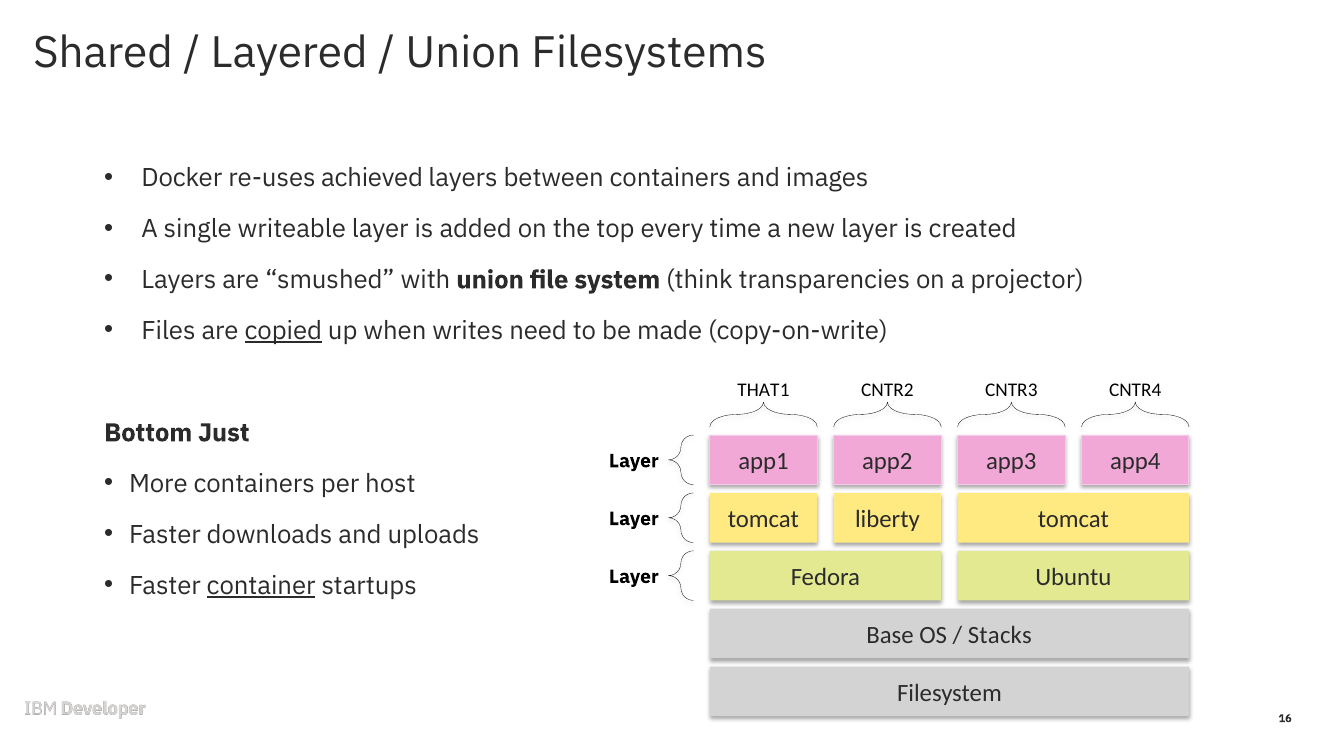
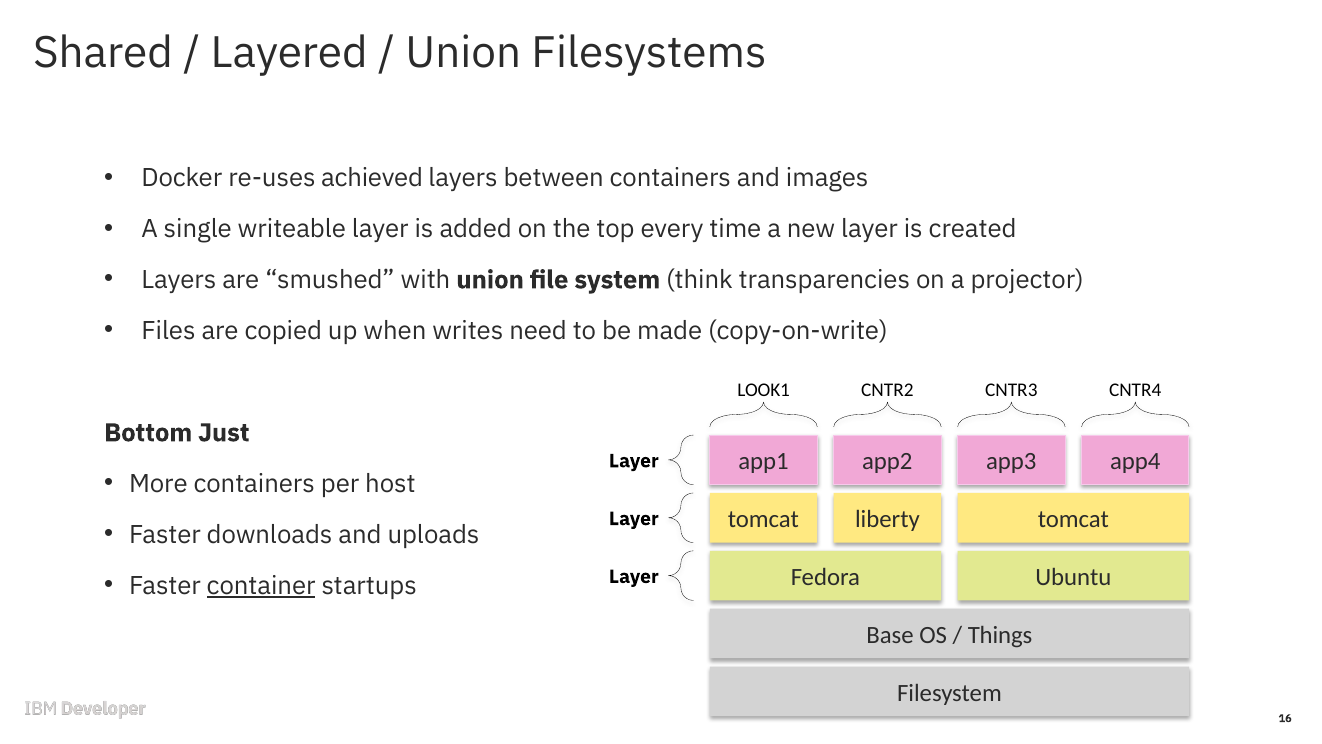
copied underline: present -> none
THAT1: THAT1 -> LOOK1
Stacks: Stacks -> Things
